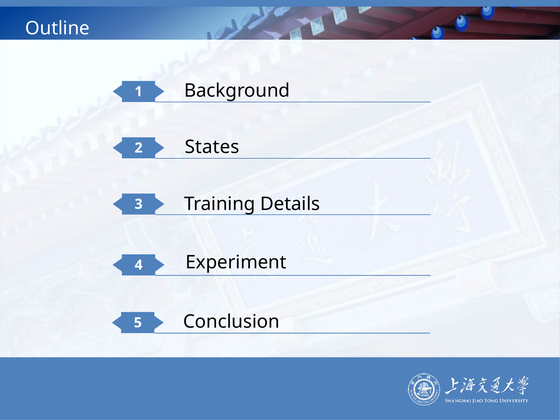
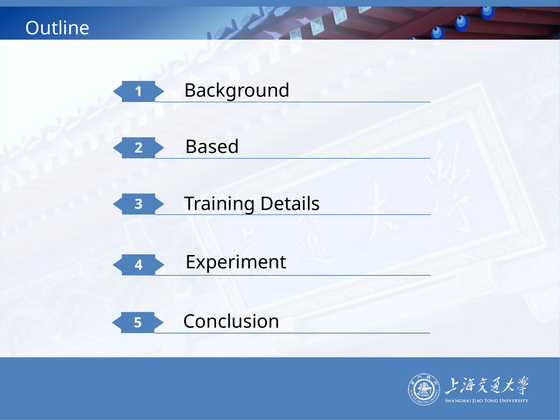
States: States -> Based
